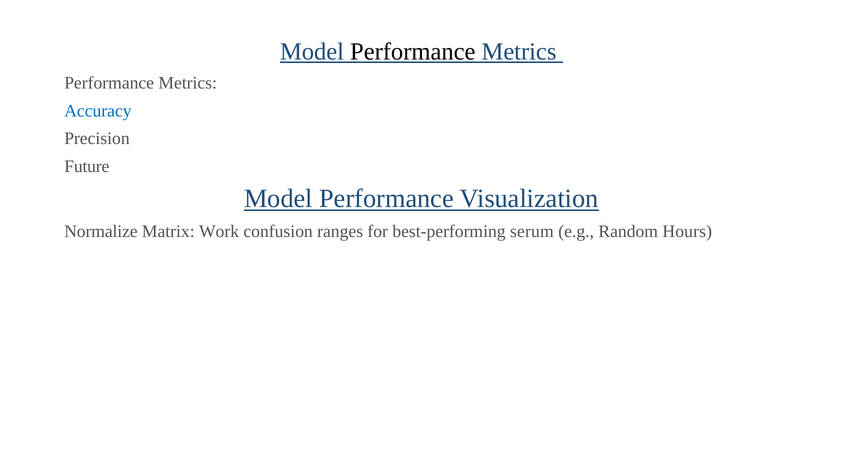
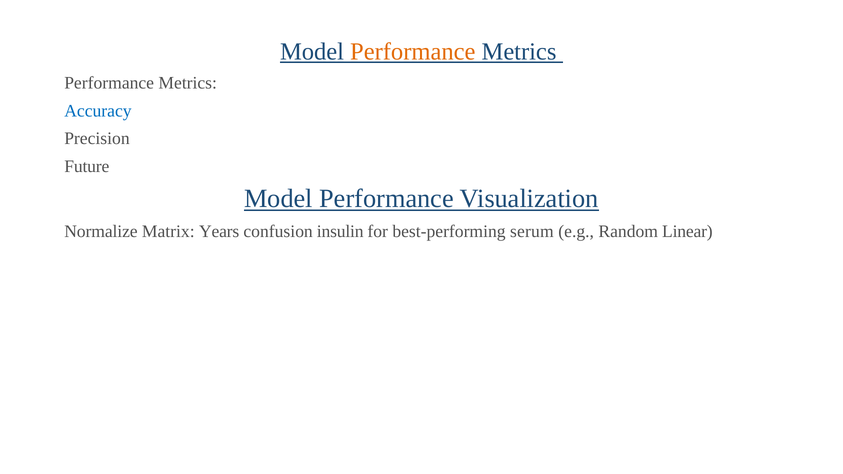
Performance at (413, 51) colour: black -> orange
Work: Work -> Years
ranges: ranges -> insulin
Hours: Hours -> Linear
